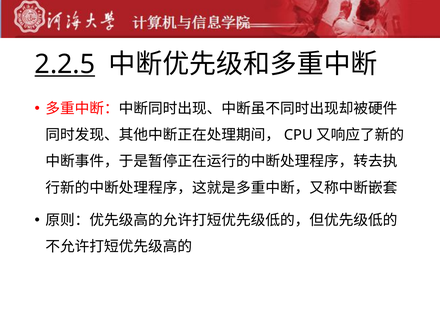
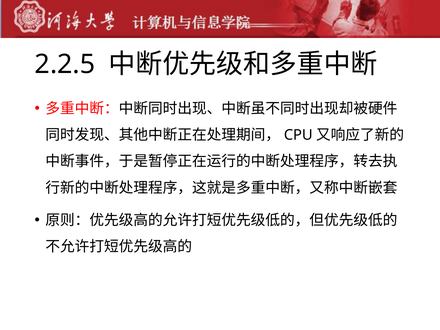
2.2.5 underline: present -> none
